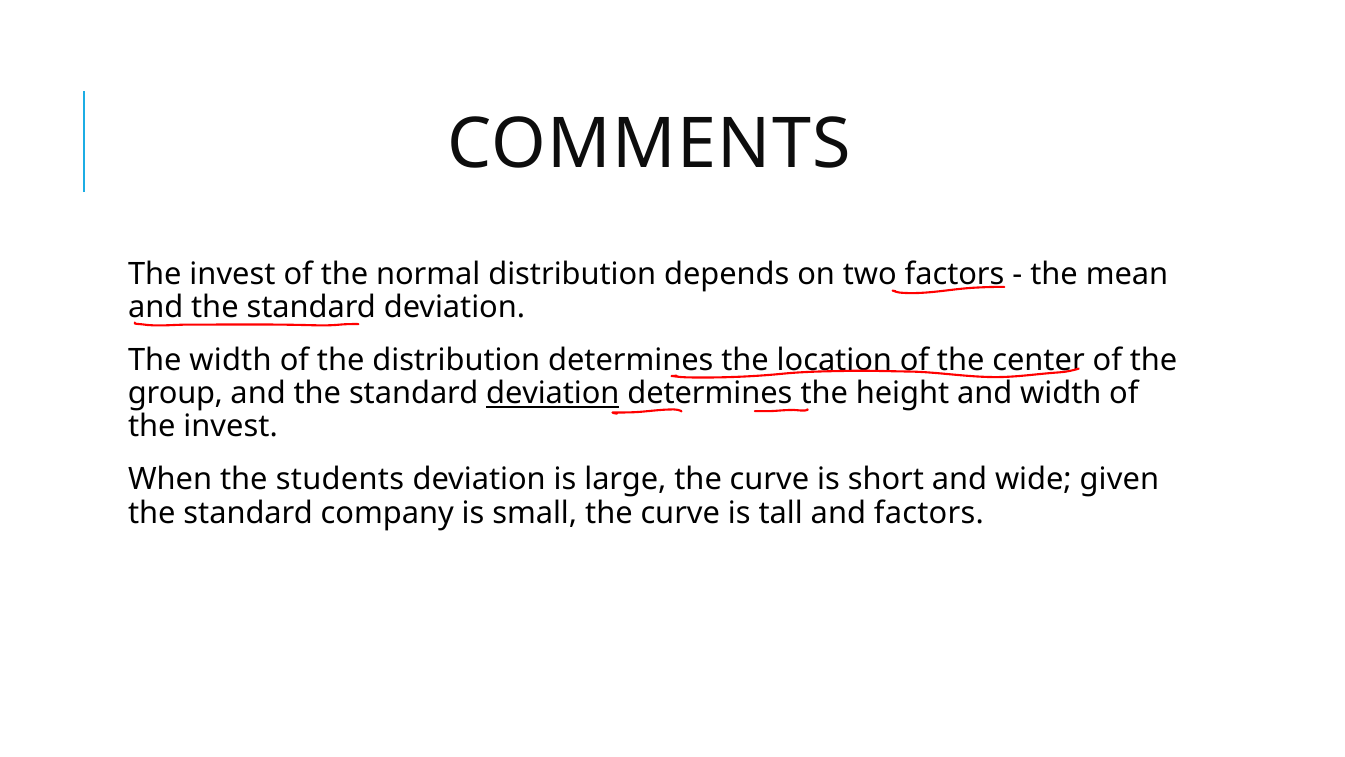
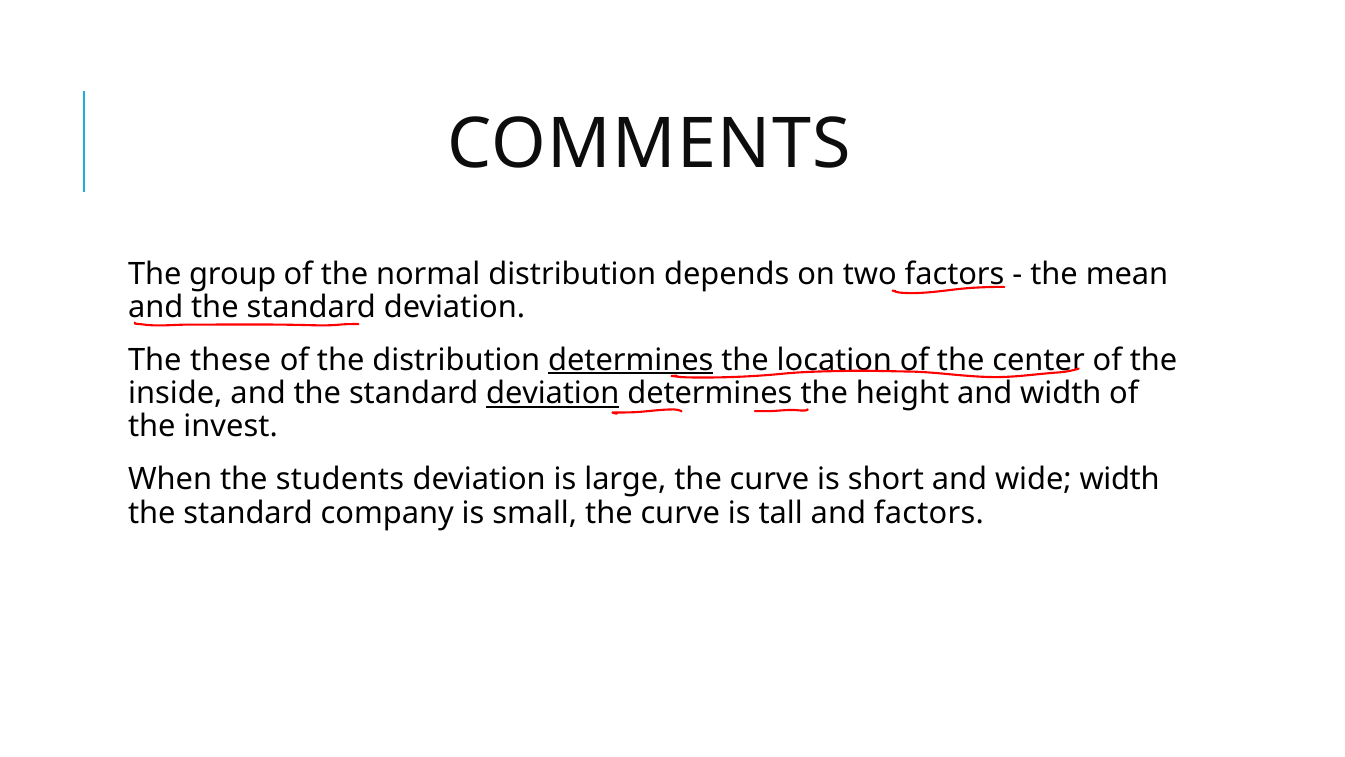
invest at (233, 274): invest -> group
The width: width -> these
determines at (631, 360) underline: none -> present
group: group -> inside
wide given: given -> width
